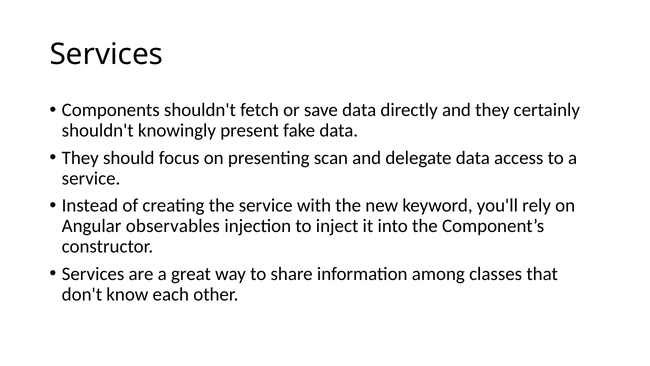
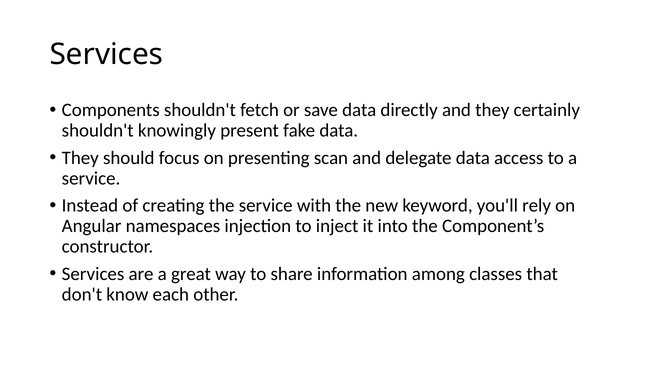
observables: observables -> namespaces
